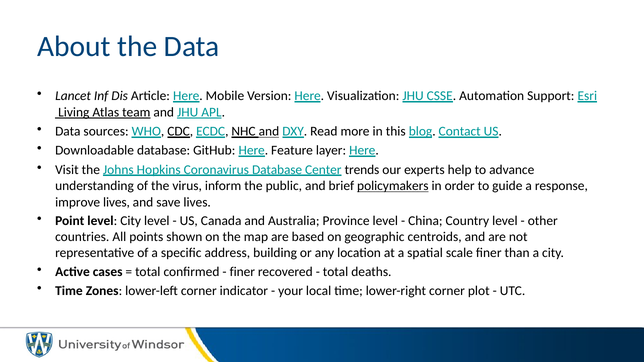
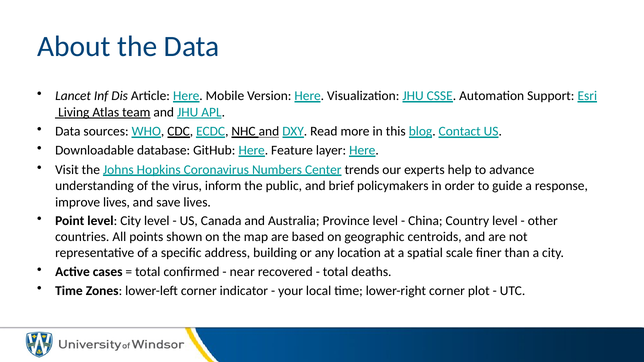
Coronavirus Database: Database -> Numbers
policymakers underline: present -> none
finer at (242, 272): finer -> near
